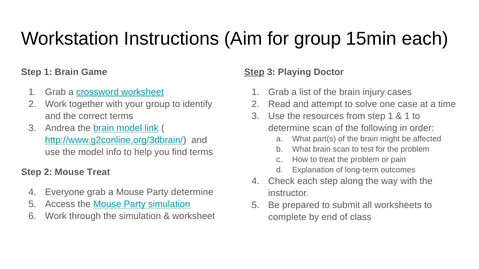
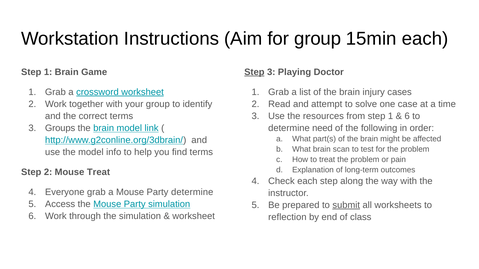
1 at (407, 116): 1 -> 6
Andrea: Andrea -> Groups
determine scan: scan -> need
submit underline: none -> present
complete: complete -> reflection
